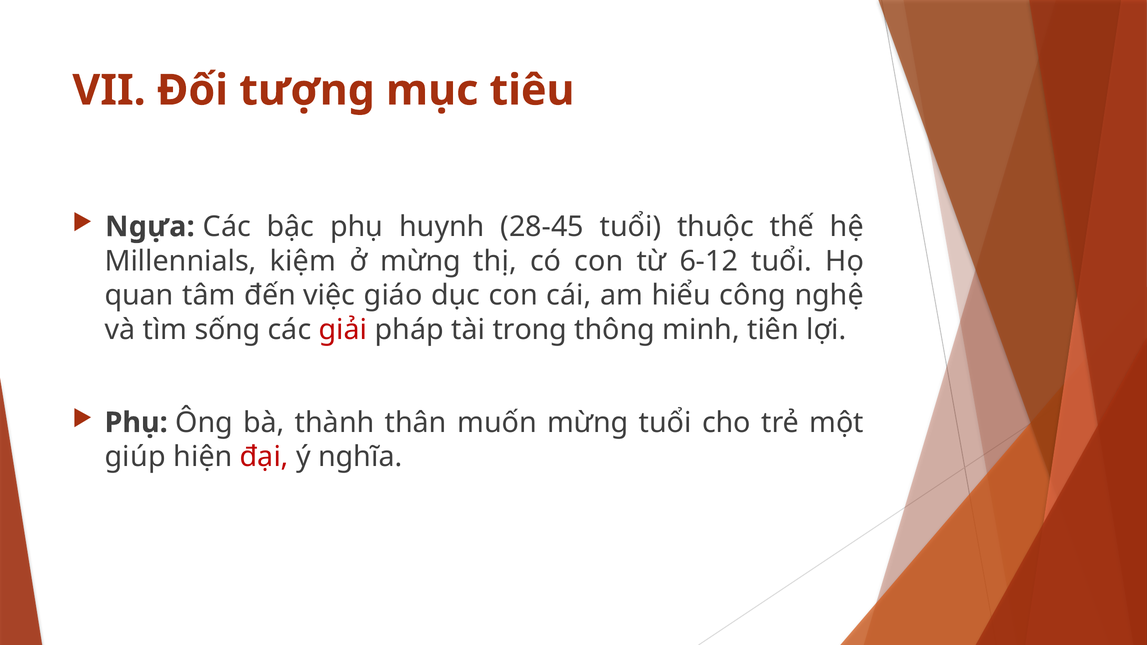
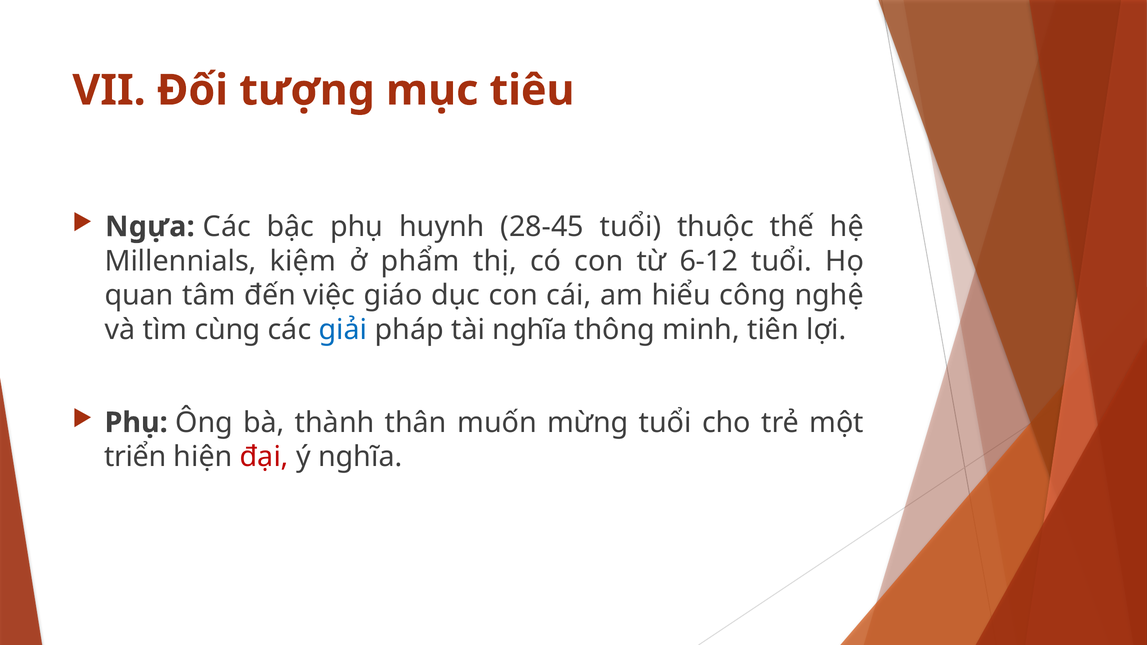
ở mừng: mừng -> phẩm
sống: sống -> cùng
giải colour: red -> blue
tài trong: trong -> nghĩa
giúp: giúp -> triển
